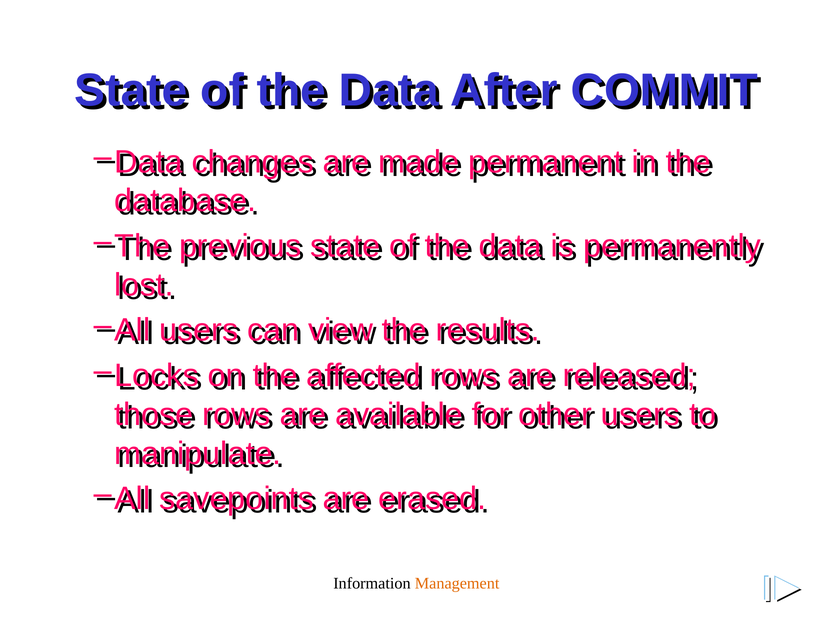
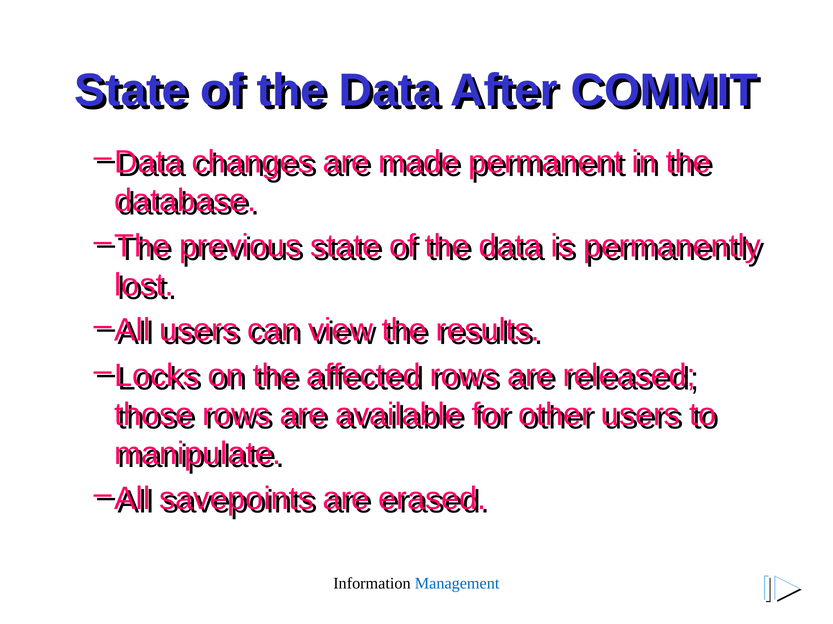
Management colour: orange -> blue
